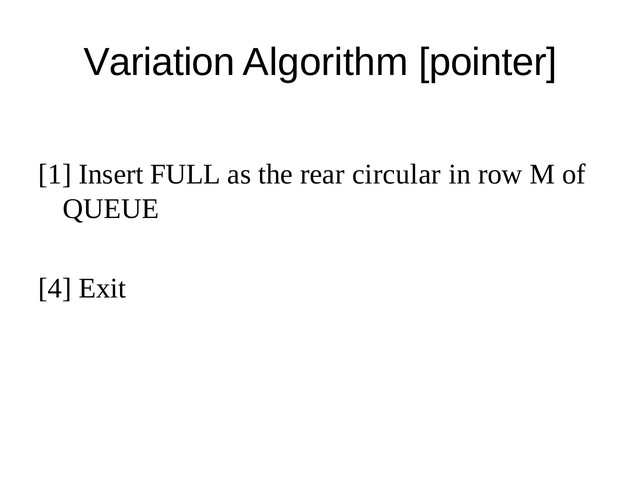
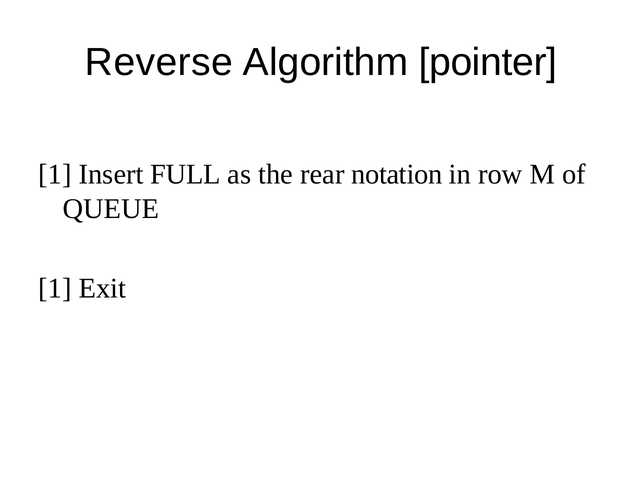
Variation: Variation -> Reverse
circular: circular -> notation
4 at (55, 288): 4 -> 1
